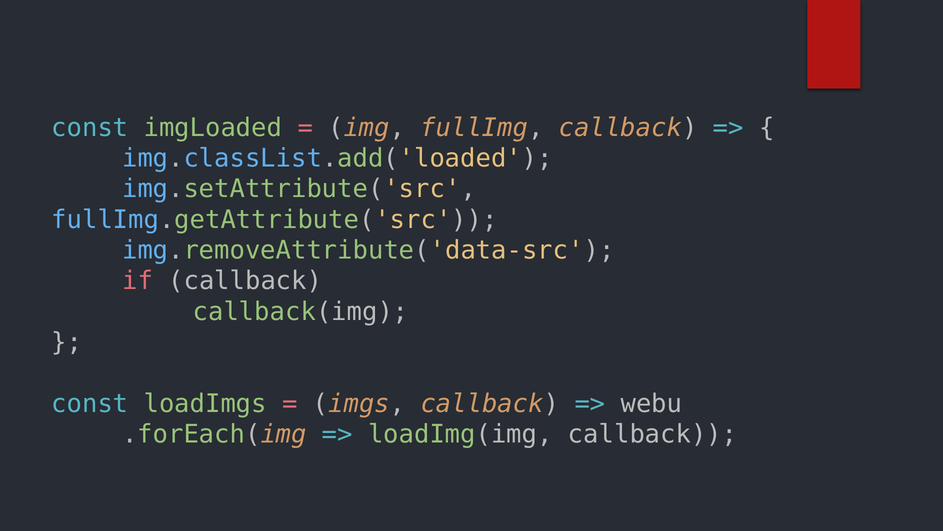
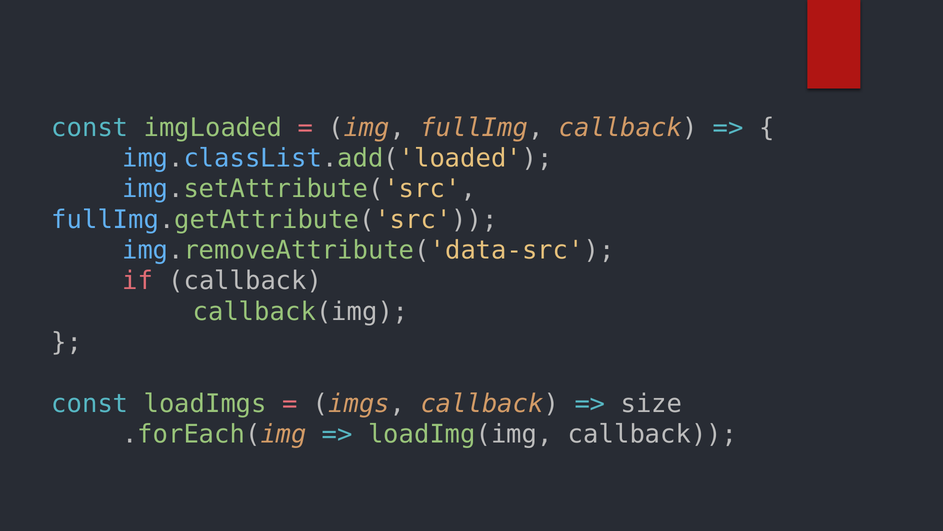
webu: webu -> size
